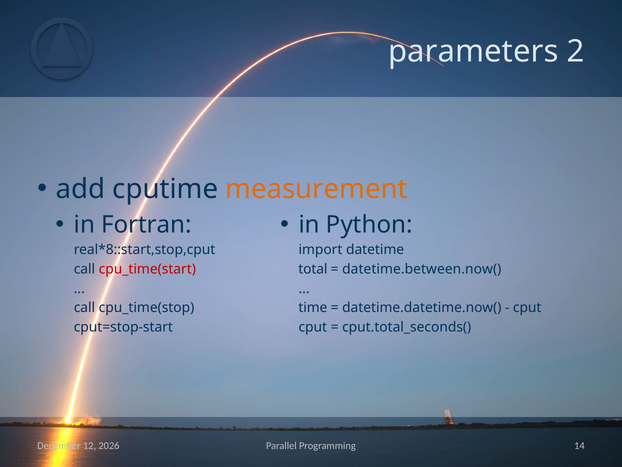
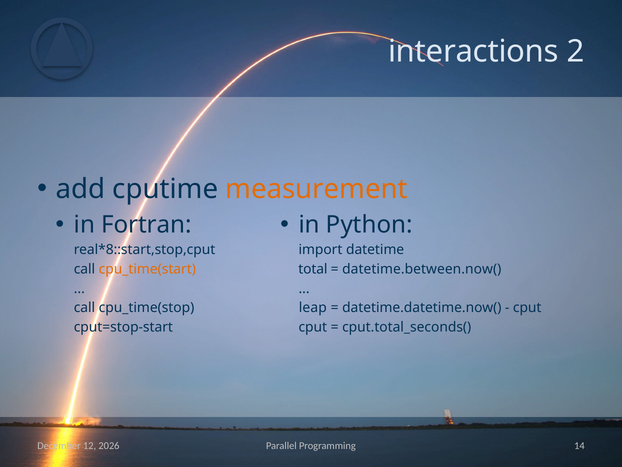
parameters: parameters -> interactions
cpu_time(start colour: red -> orange
time: time -> leap
